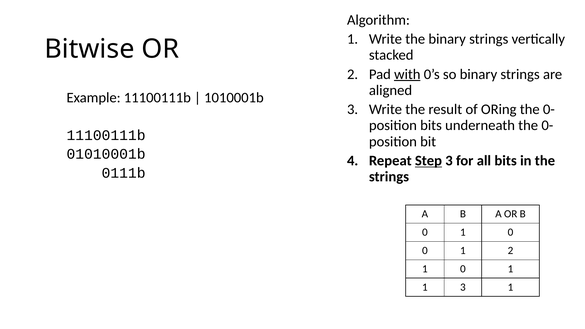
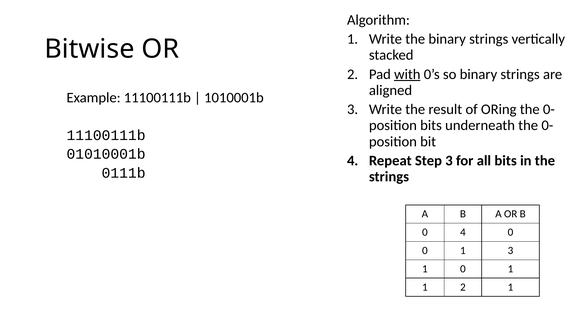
Step underline: present -> none
1 at (463, 232): 1 -> 4
1 2: 2 -> 3
1 3: 3 -> 2
